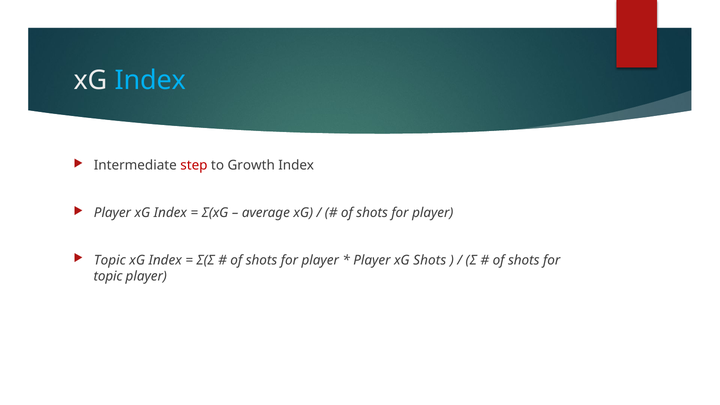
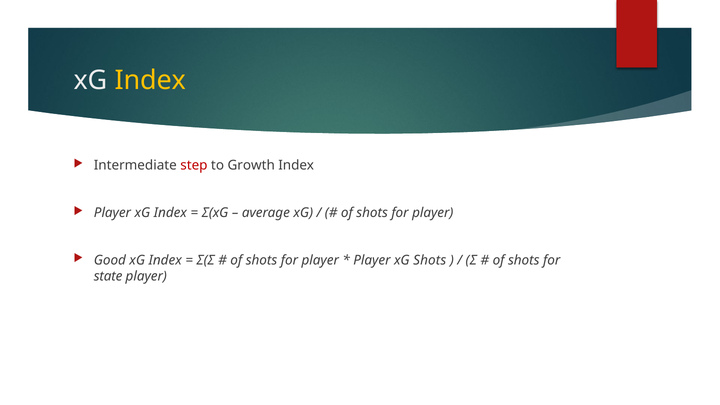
Index at (150, 80) colour: light blue -> yellow
Topic at (110, 260): Topic -> Good
topic at (108, 277): topic -> state
